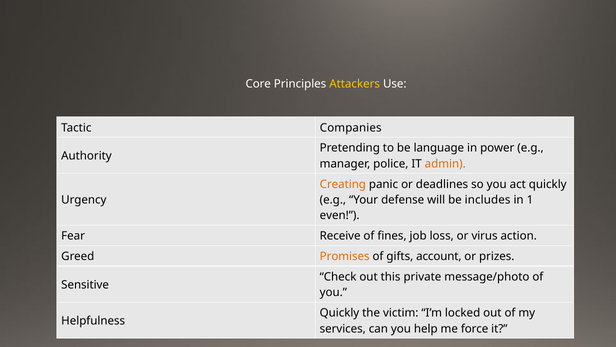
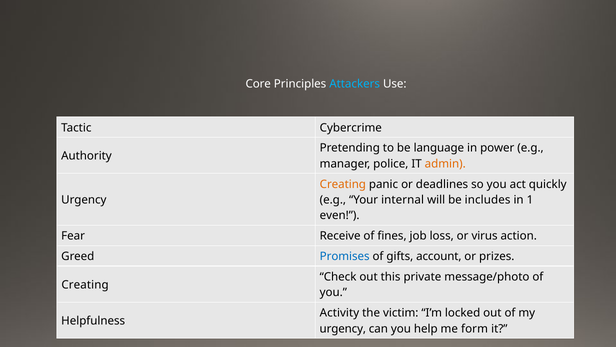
Attackers colour: yellow -> light blue
Companies: Companies -> Cybercrime
defense: defense -> internal
Promises colour: orange -> blue
Sensitive at (85, 284): Sensitive -> Creating
Quickly at (340, 312): Quickly -> Activity
services at (343, 328): services -> urgency
force: force -> form
